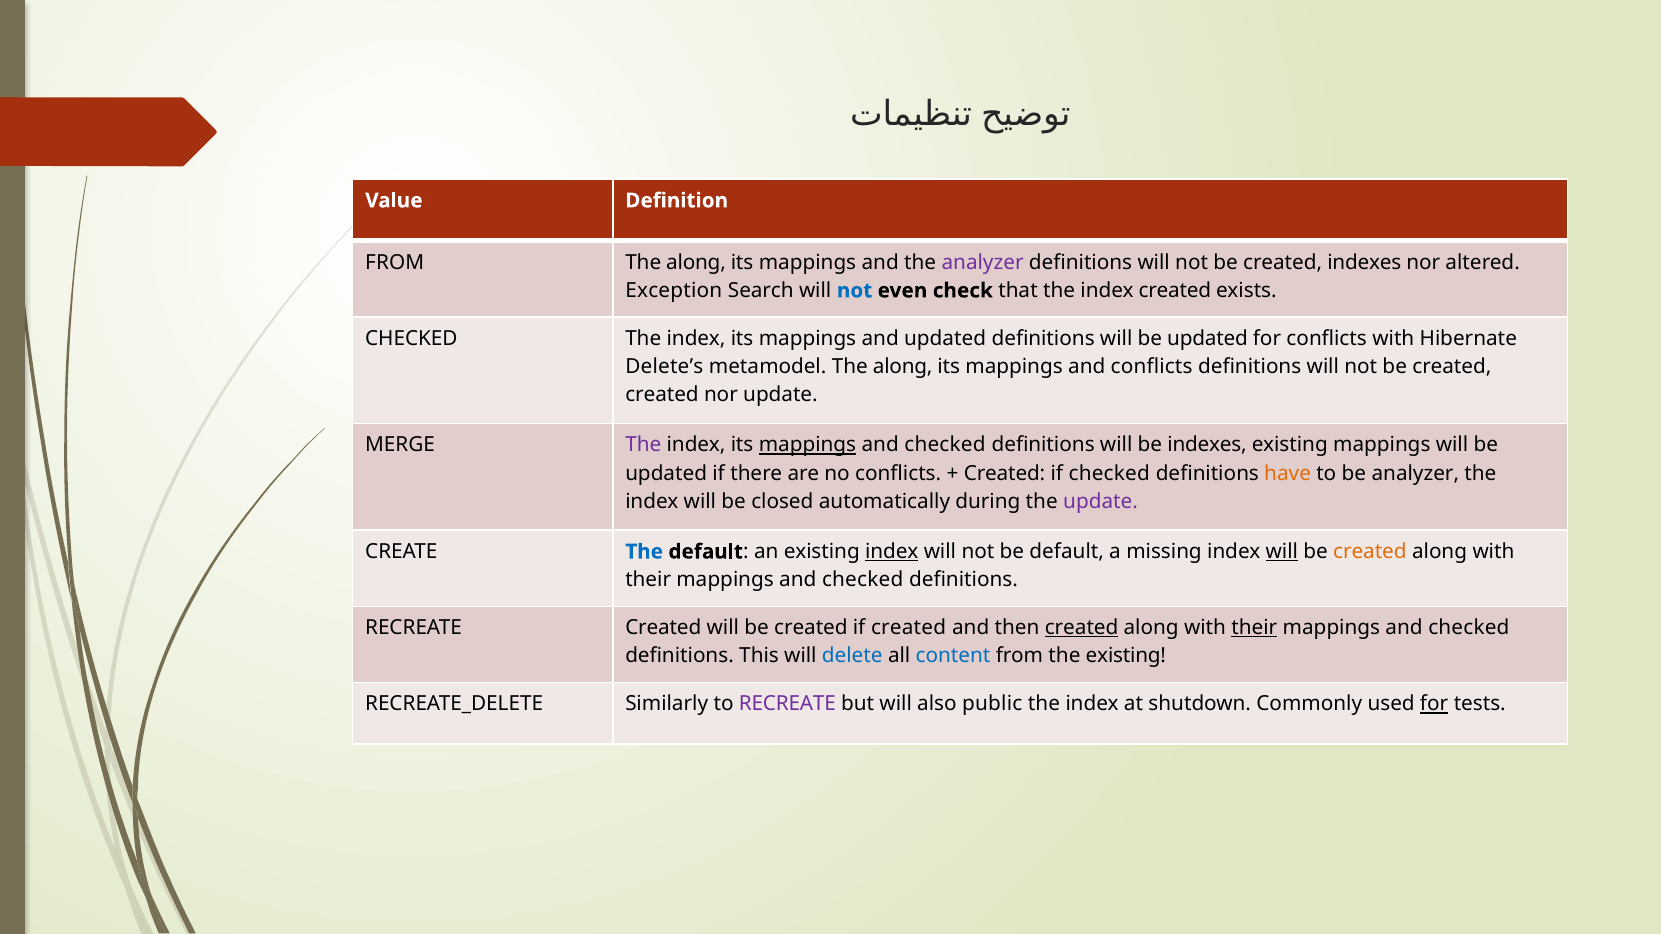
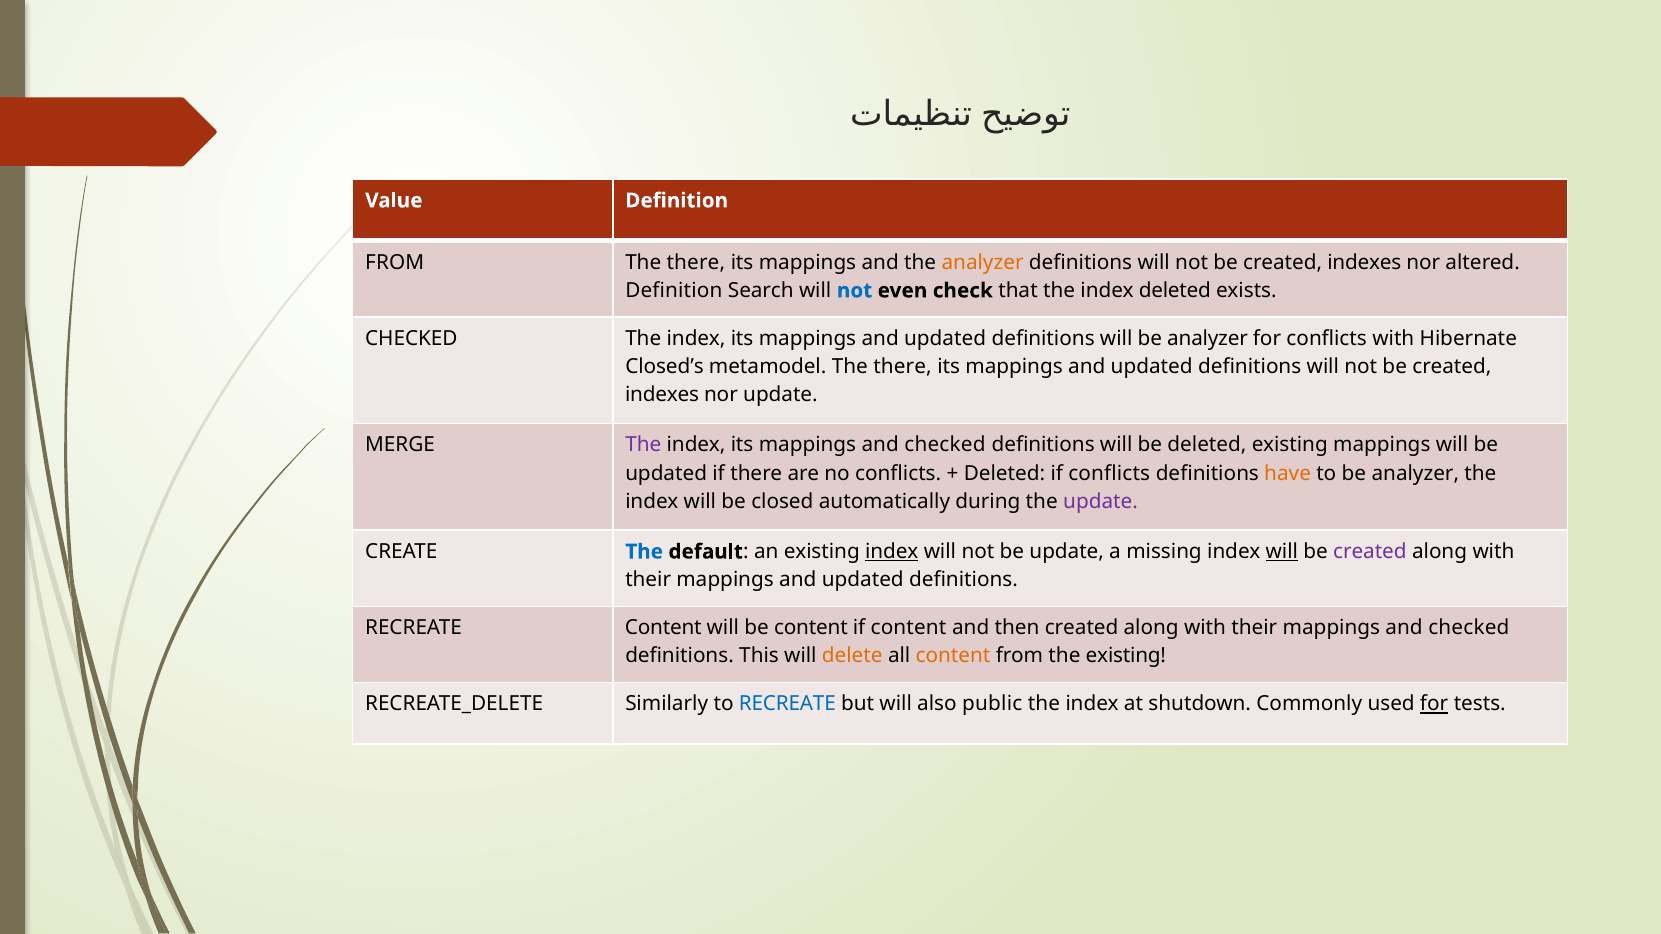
along at (696, 262): along -> there
analyzer at (983, 262) colour: purple -> orange
Exception at (674, 291): Exception -> Definition
index created: created -> deleted
definitions will be updated: updated -> analyzer
Delete’s: Delete’s -> Closed’s
metamodel The along: along -> there
conflicts at (1152, 367): conflicts -> updated
created at (662, 395): created -> indexes
mappings at (807, 445) underline: present -> none
be indexes: indexes -> deleted
Created at (1005, 473): Created -> Deleted
if checked: checked -> conflicts
be default: default -> update
created at (1370, 552) colour: orange -> purple
checked at (863, 580): checked -> updated
RECREATE Created: Created -> Content
created at (811, 628): created -> content
if created: created -> content
created at (1082, 628) underline: present -> none
their at (1254, 628) underline: present -> none
delete colour: blue -> orange
content at (953, 656) colour: blue -> orange
RECREATE at (787, 704) colour: purple -> blue
